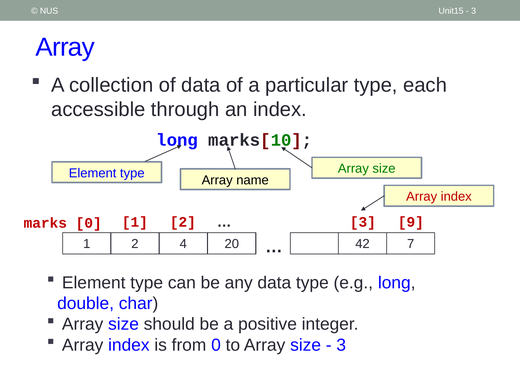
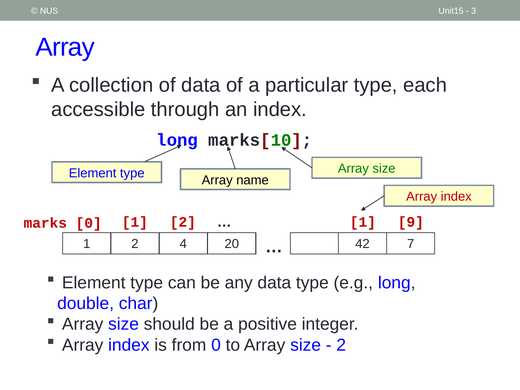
2 3: 3 -> 1
3 at (341, 345): 3 -> 2
